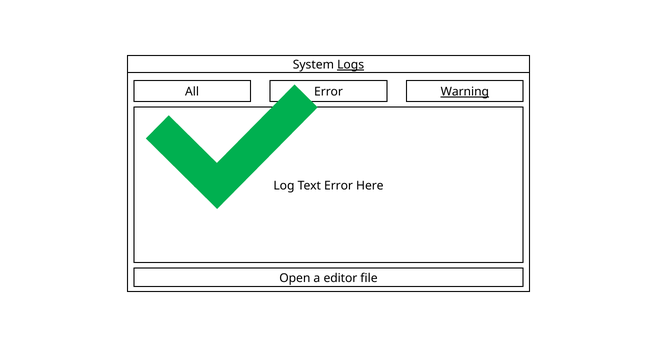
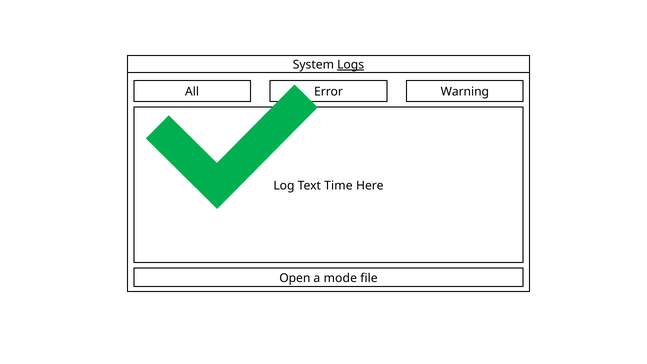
Warning underline: present -> none
Error at (339, 186): Error -> Time
editor: editor -> mode
